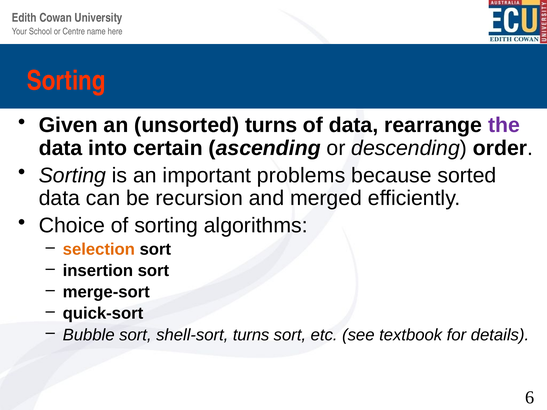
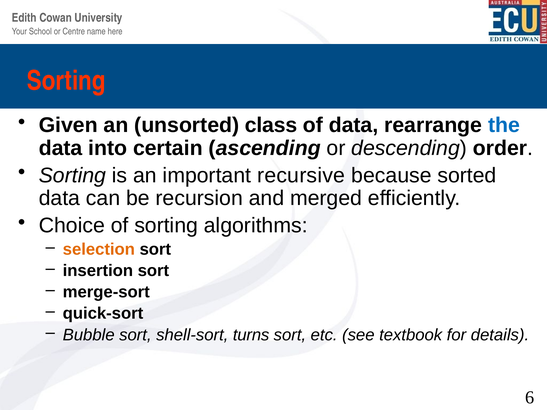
unsorted turns: turns -> class
the colour: purple -> blue
problems: problems -> recursive
